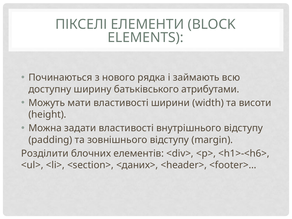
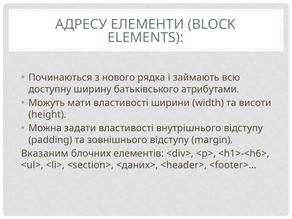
ПІКСЕЛІ: ПІКСЕЛІ -> АДРЕСУ
Розділити: Розділити -> Вказаним
